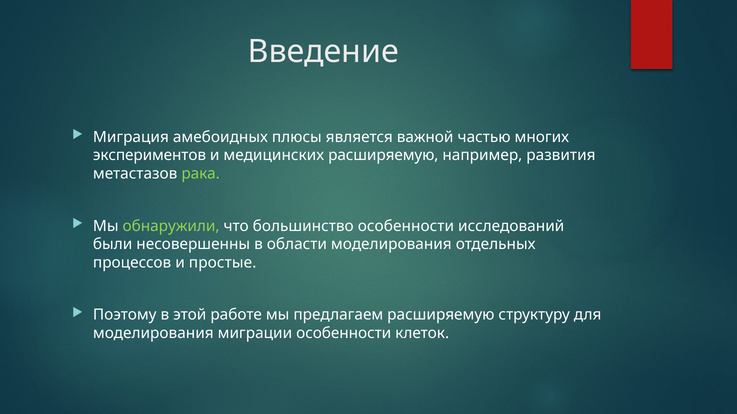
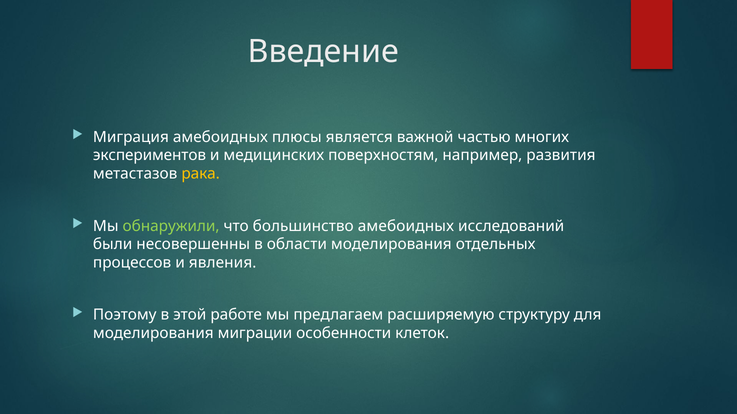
медицинских расширяемую: расширяемую -> поверхностям
рака colour: light green -> yellow
большинство особенности: особенности -> амебоидных
простые: простые -> явления
